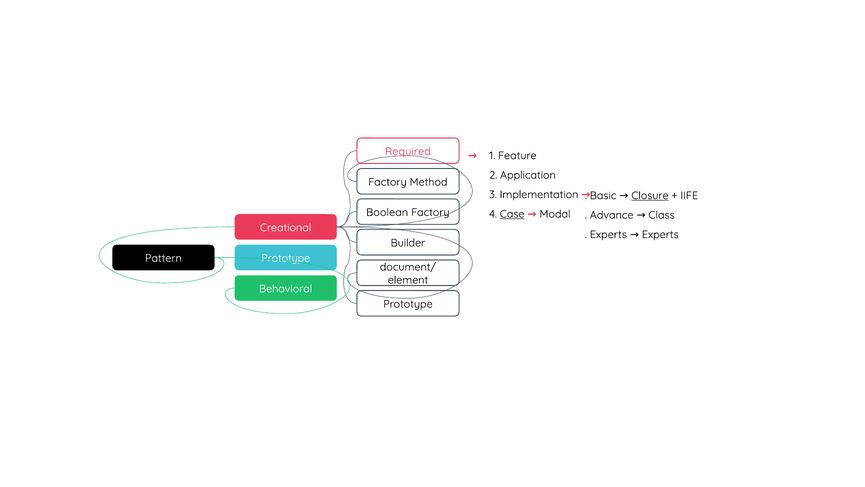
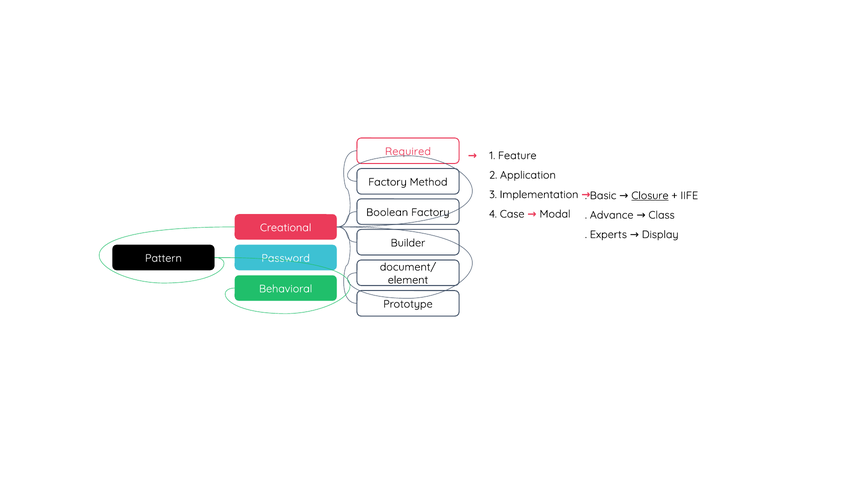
Case underline: present -> none
Experts Experts: Experts -> Display
Pattern Prototype: Prototype -> Password
